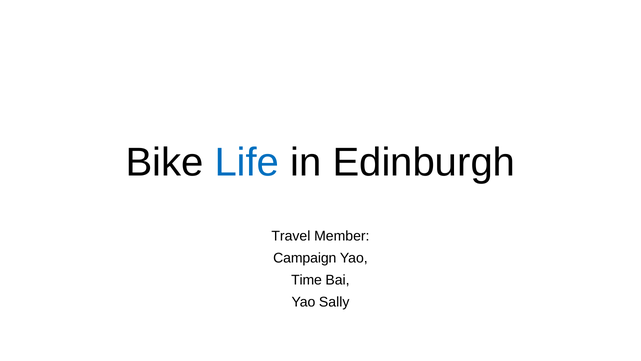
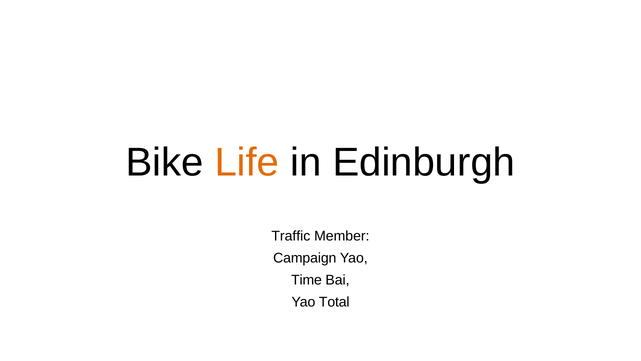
Life colour: blue -> orange
Travel: Travel -> Traffic
Sally: Sally -> Total
